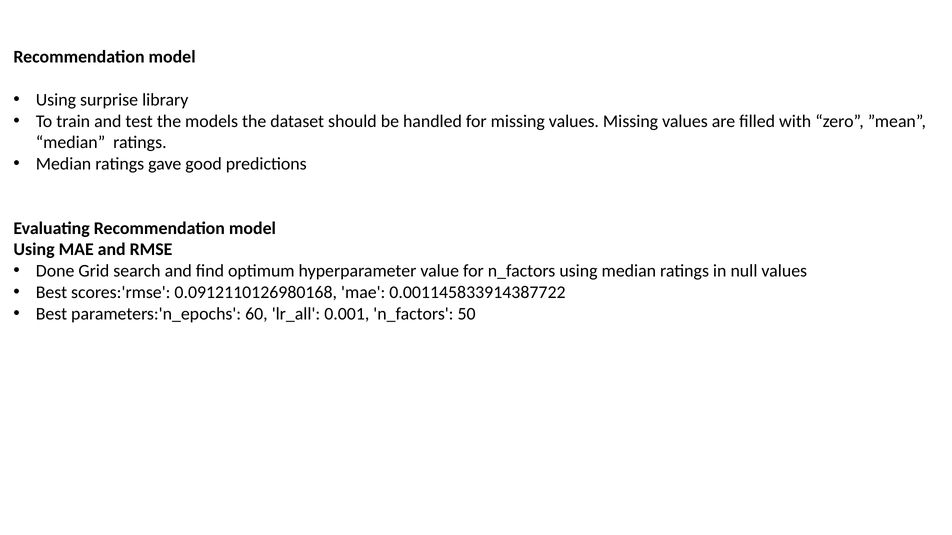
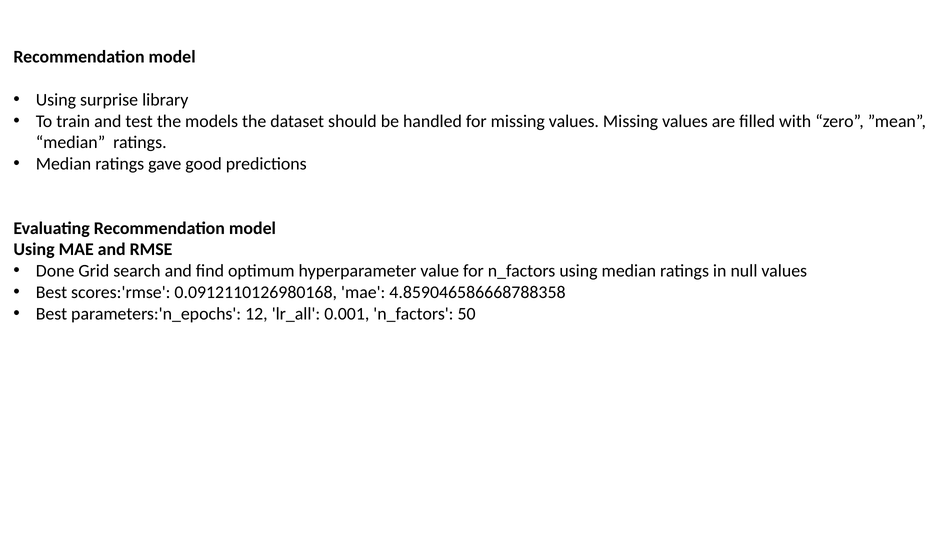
0.001145833914387722: 0.001145833914387722 -> 4.859046586668788358
60: 60 -> 12
